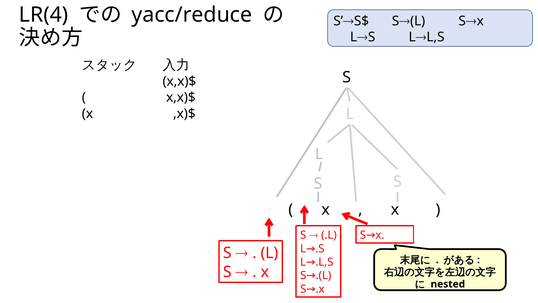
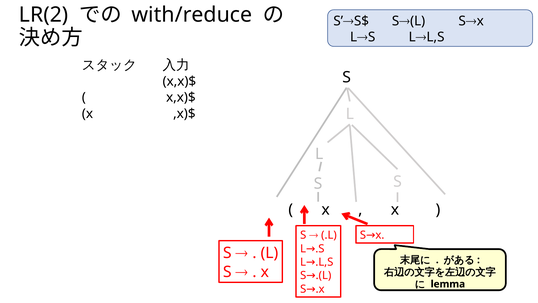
LR(4: LR(4 -> LR(2
yacc/reduce: yacc/reduce -> with/reduce
nested: nested -> lemma
